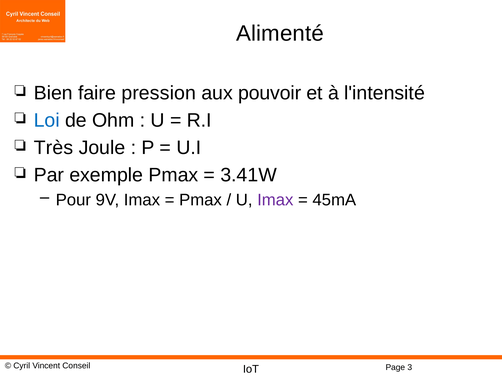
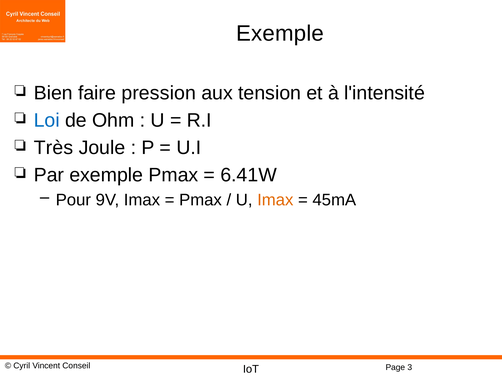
Alimenté at (280, 34): Alimenté -> Exemple
pouvoir: pouvoir -> tension
3.41W: 3.41W -> 6.41W
Imax at (275, 200) colour: purple -> orange
